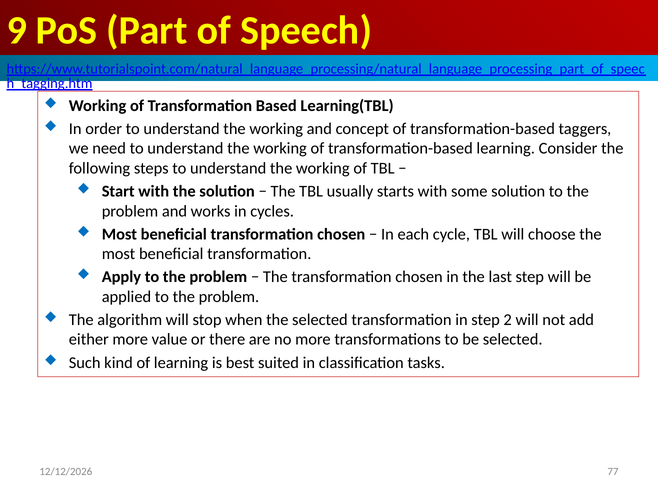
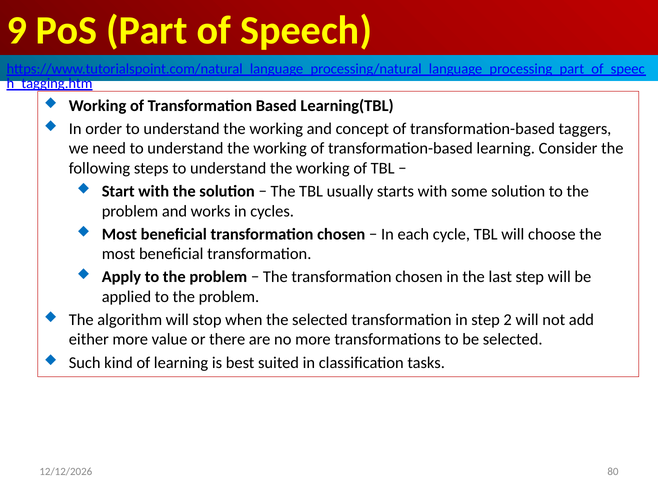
77: 77 -> 80
